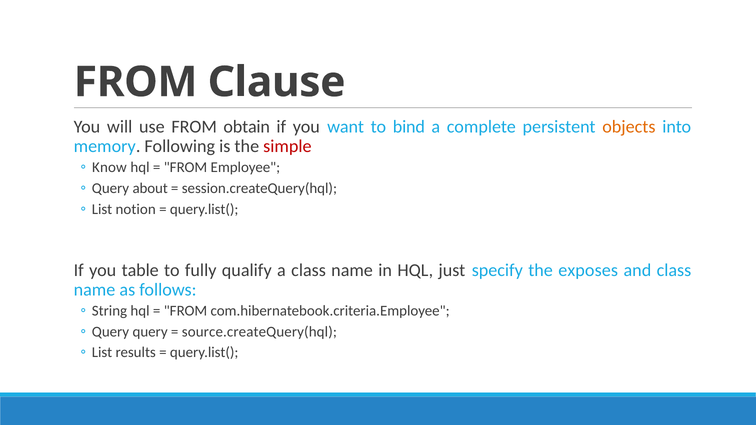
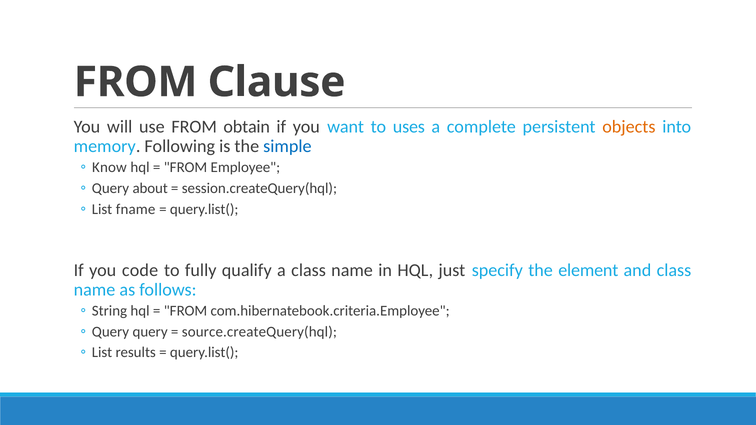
bind: bind -> uses
simple colour: red -> blue
notion: notion -> fname
table: table -> code
exposes: exposes -> element
